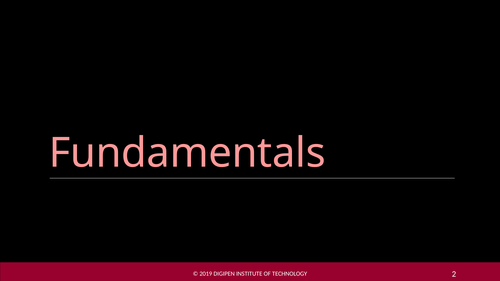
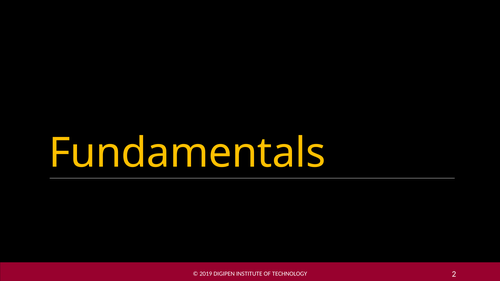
Fundamentals colour: pink -> yellow
